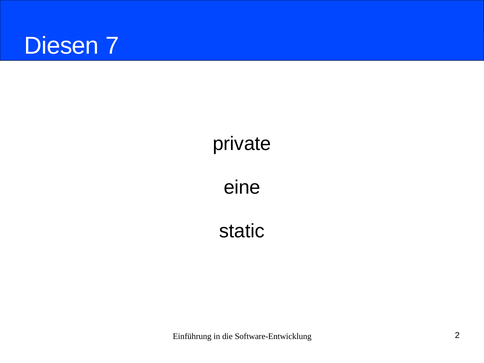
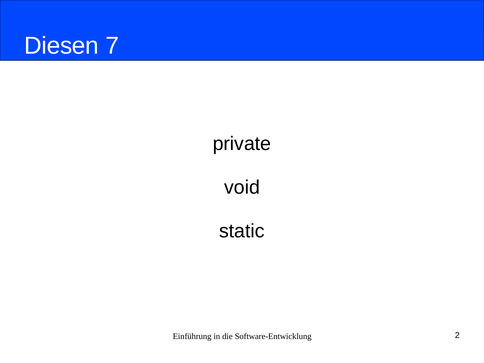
eine: eine -> void
